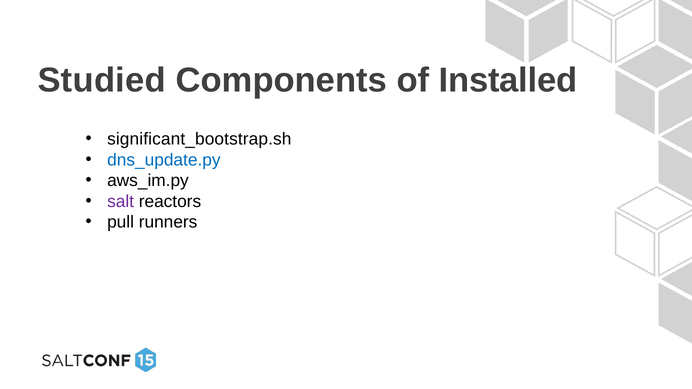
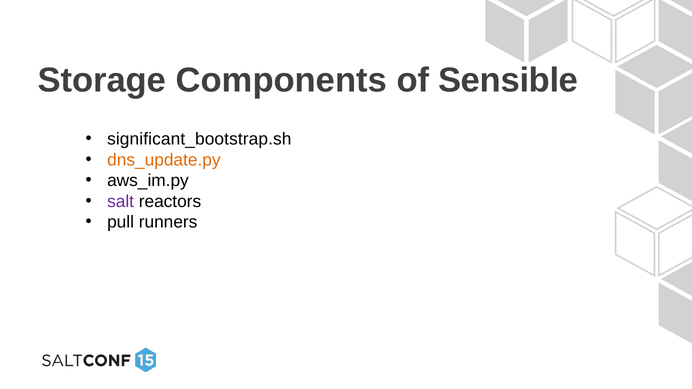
Studied: Studied -> Storage
Installed: Installed -> Sensible
dns_update.py colour: blue -> orange
